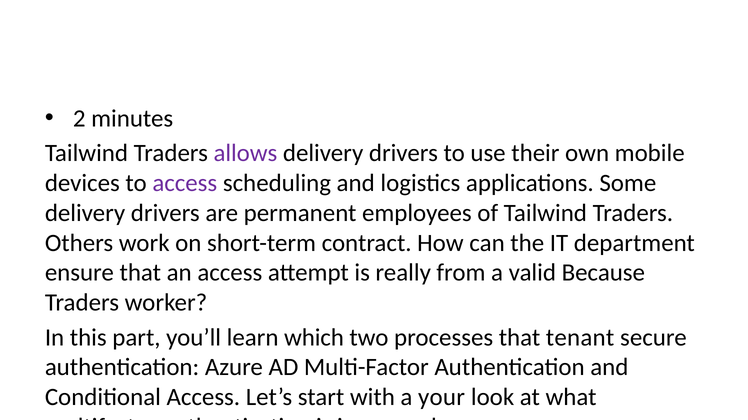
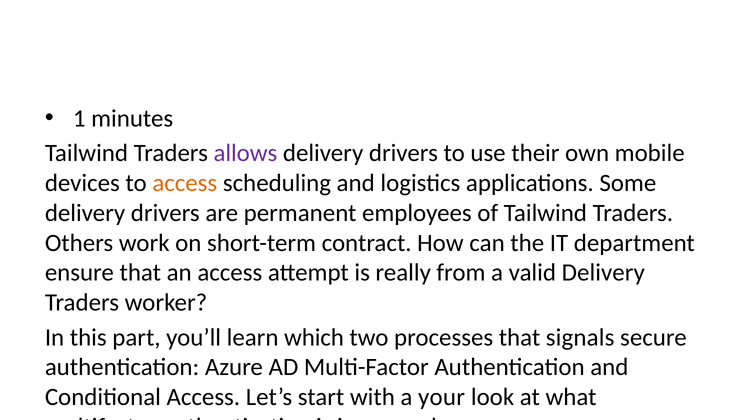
2: 2 -> 1
access at (185, 183) colour: purple -> orange
valid Because: Because -> Delivery
tenant: tenant -> signals
